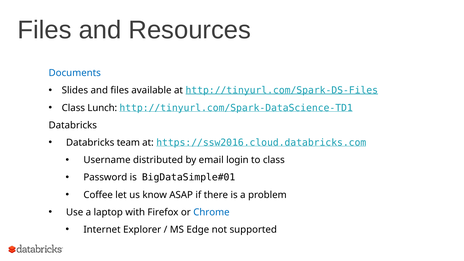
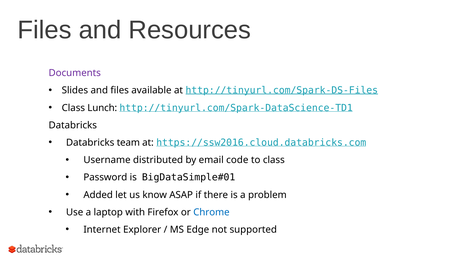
Documents colour: blue -> purple
login: login -> code
Coffee: Coffee -> Added
